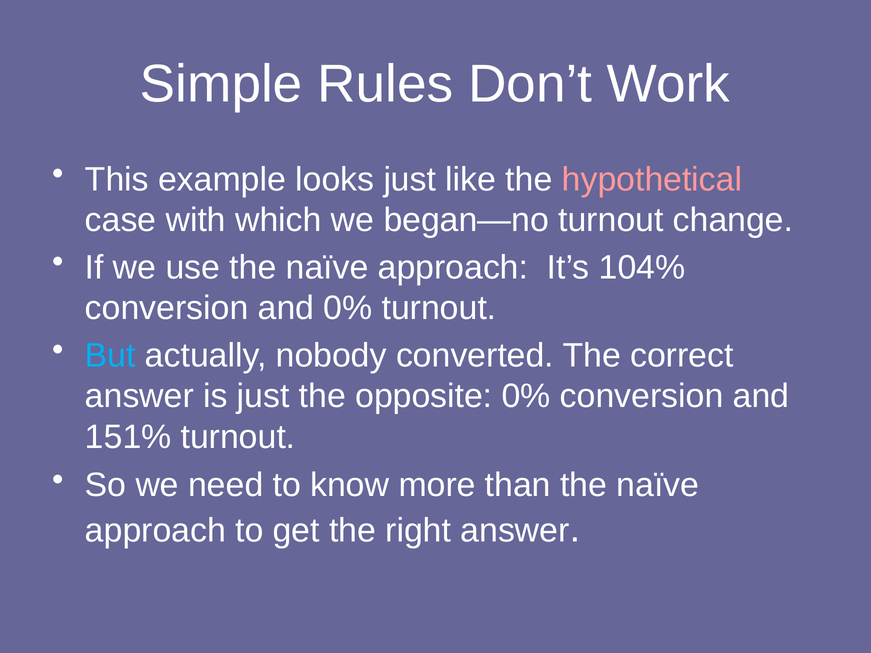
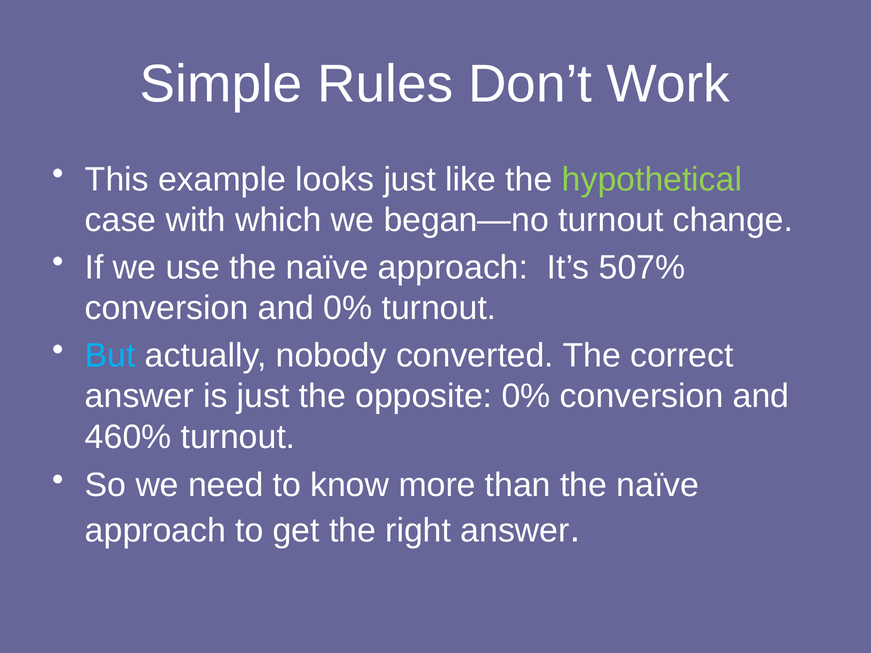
hypothetical colour: pink -> light green
104%: 104% -> 507%
151%: 151% -> 460%
